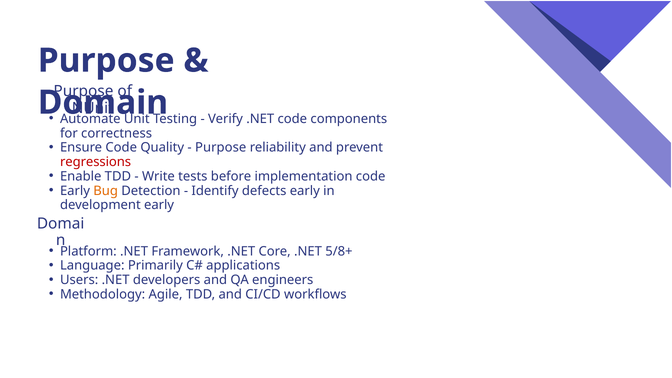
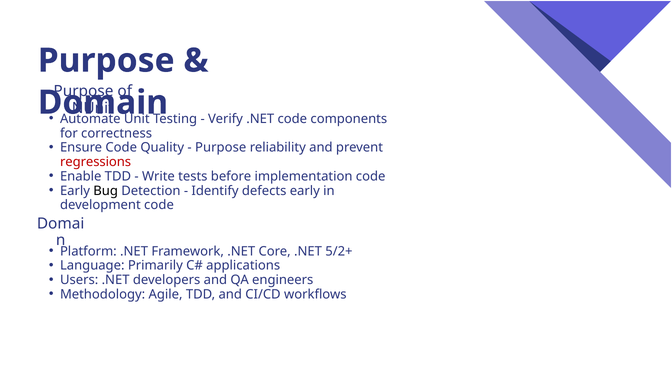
Bug colour: orange -> black
development early: early -> code
5/8+: 5/8+ -> 5/2+
